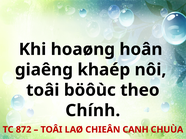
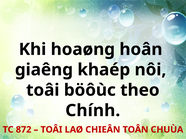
CANH: CANH -> TOÂN
